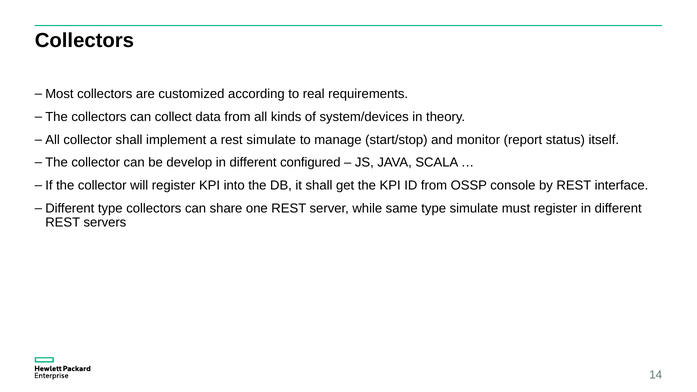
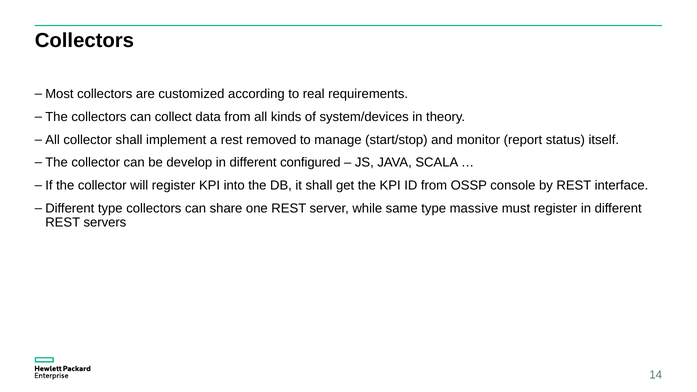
rest simulate: simulate -> removed
type simulate: simulate -> massive
